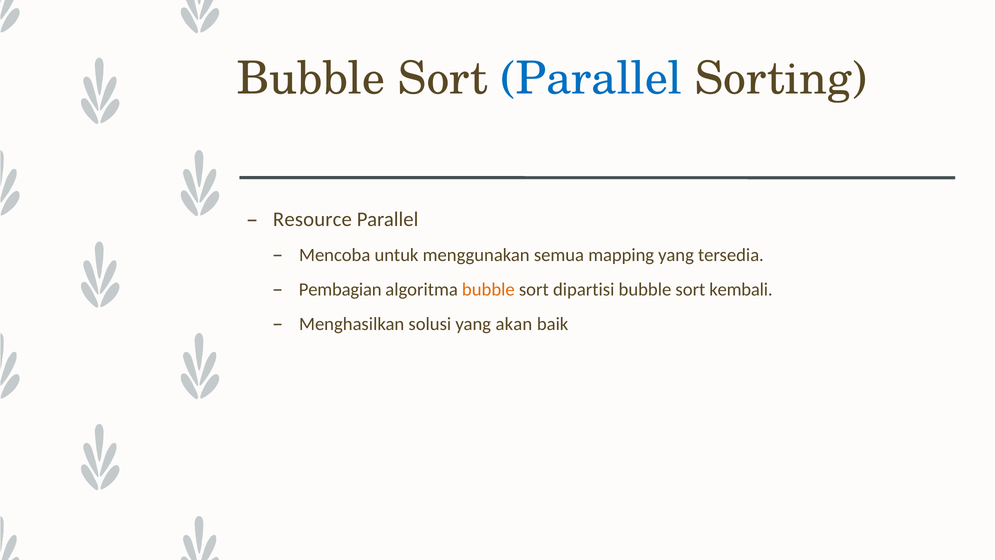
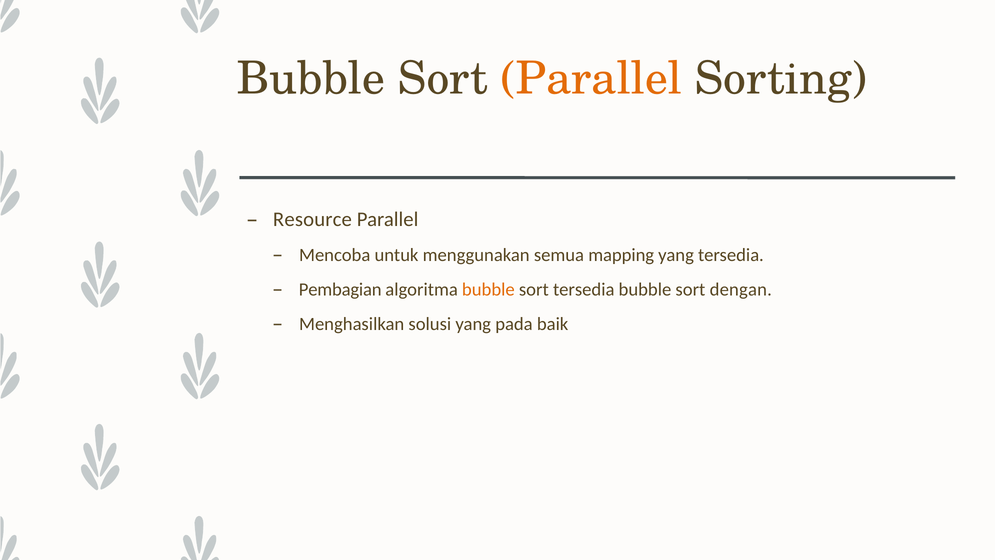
Parallel at (591, 78) colour: blue -> orange
sort dipartisi: dipartisi -> tersedia
kembali: kembali -> dengan
akan: akan -> pada
